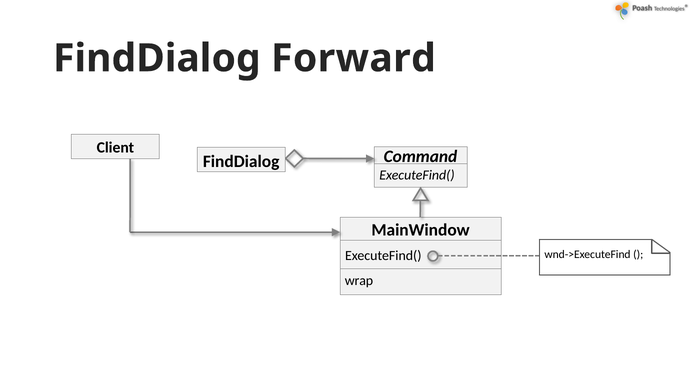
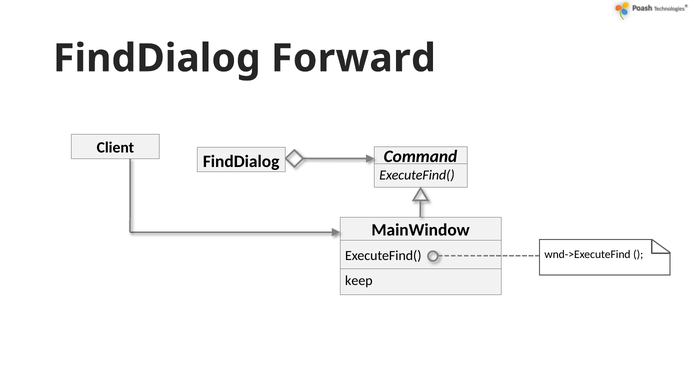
wrap: wrap -> keep
